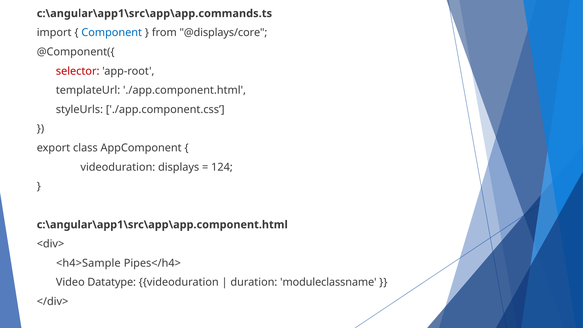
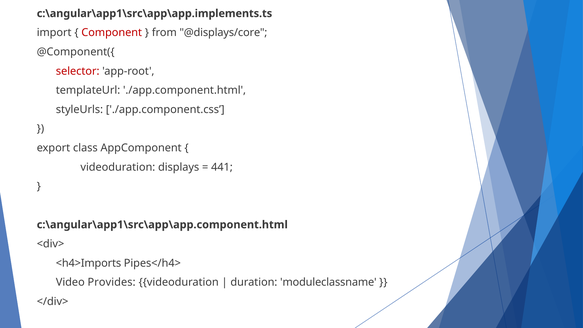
c:\angular\app1\src\app\app.commands.ts: c:\angular\app1\src\app\app.commands.ts -> c:\angular\app1\src\app\app.implements.ts
Component colour: blue -> red
124: 124 -> 441
<h4>Sample: <h4>Sample -> <h4>Imports
Datatype: Datatype -> Provides
